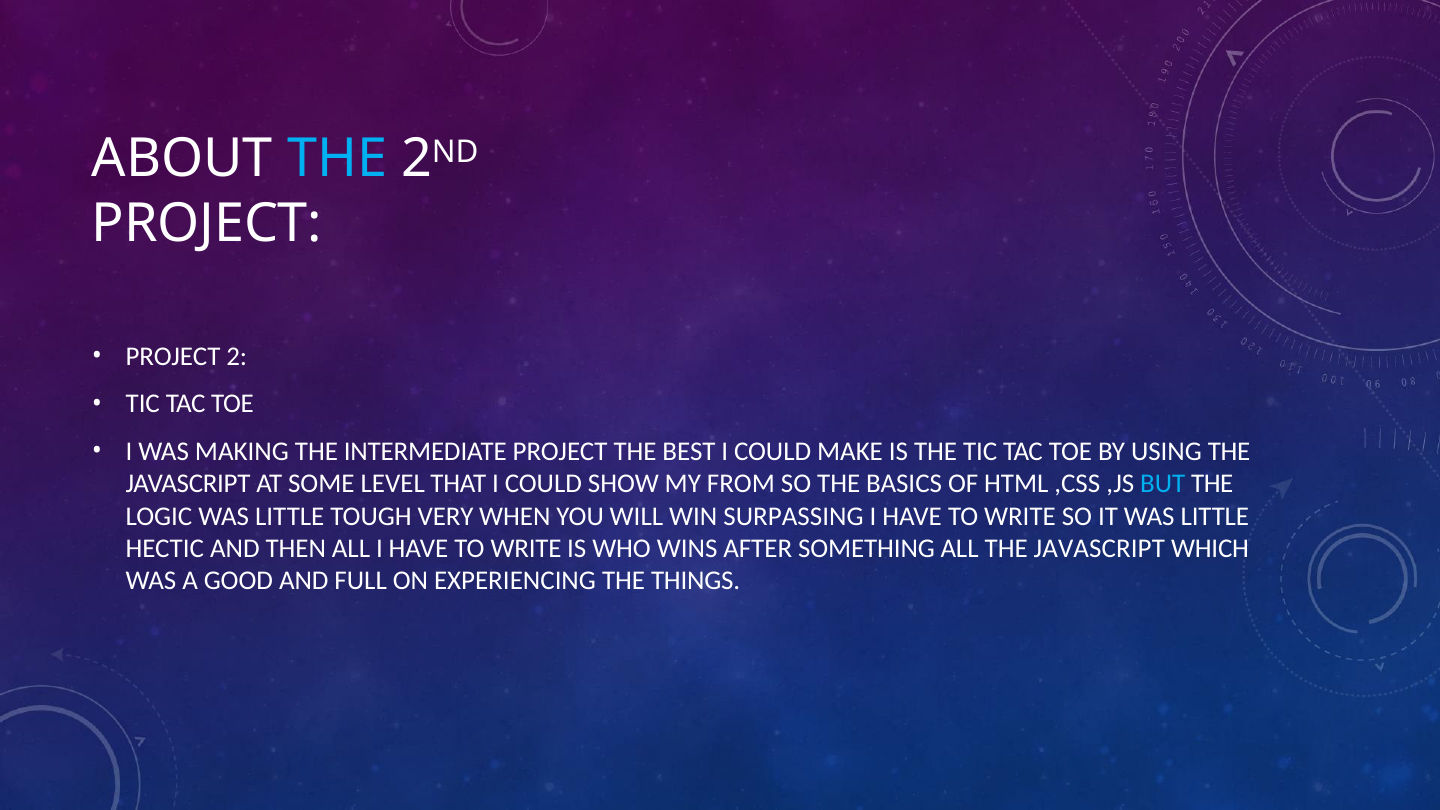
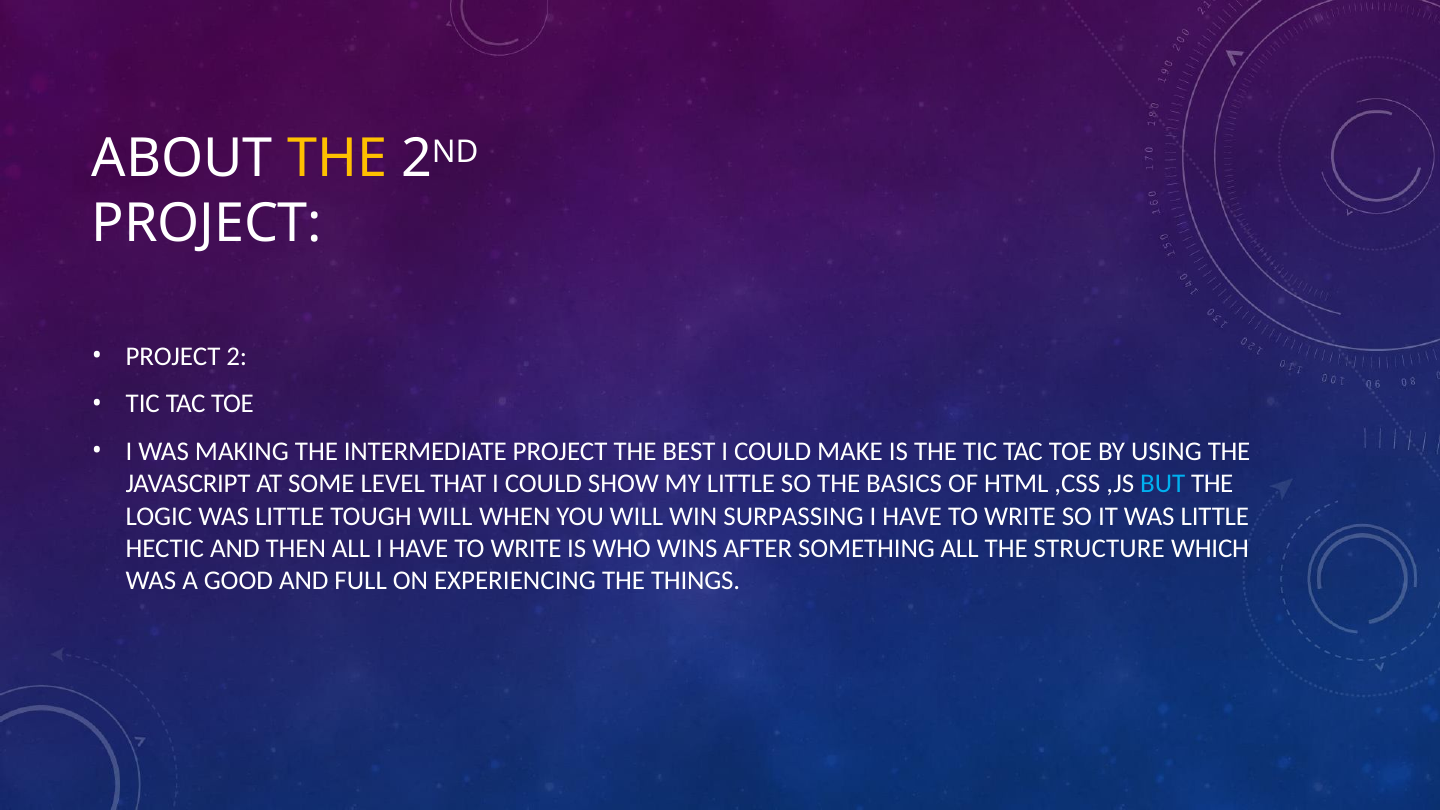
THE at (337, 158) colour: light blue -> yellow
MY FROM: FROM -> LITTLE
TOUGH VERY: VERY -> WILL
ALL THE JAVASCRIPT: JAVASCRIPT -> STRUCTURE
